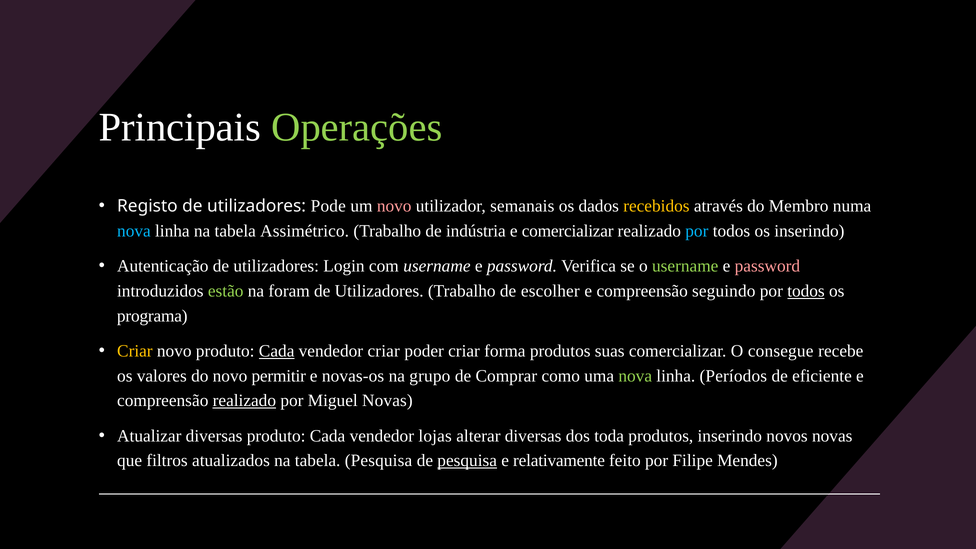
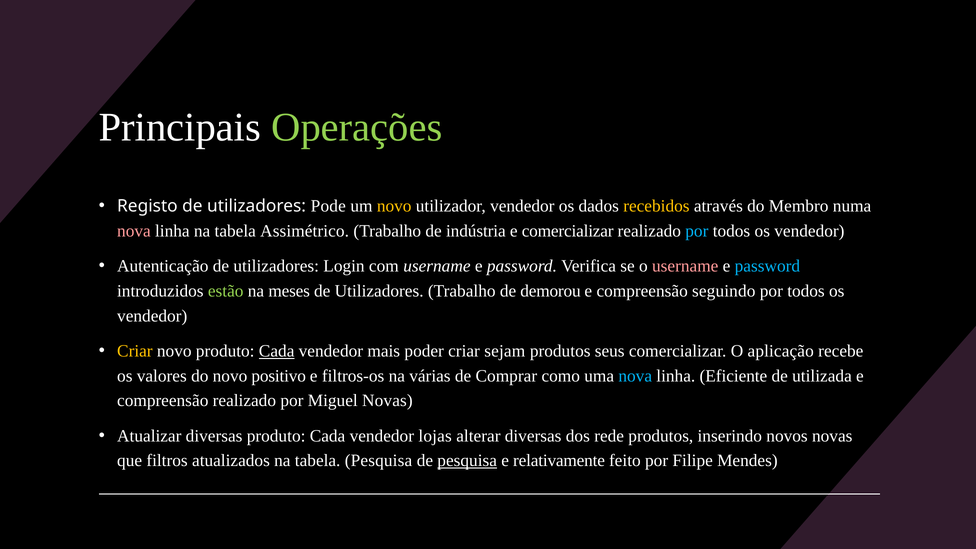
novo at (394, 206) colour: pink -> yellow
utilizador semanais: semanais -> vendedor
nova at (134, 231) colour: light blue -> pink
inserindo at (809, 231): inserindo -> vendedor
username at (685, 266) colour: light green -> pink
password at (767, 266) colour: pink -> light blue
foram: foram -> meses
escolher: escolher -> demorou
todos at (806, 291) underline: present -> none
programa at (152, 316): programa -> vendedor
vendedor criar: criar -> mais
forma: forma -> sejam
suas: suas -> seus
consegue: consegue -> aplicação
permitir: permitir -> positivo
novas-os: novas-os -> filtros-os
grupo: grupo -> várias
nova at (635, 376) colour: light green -> light blue
Períodos: Períodos -> Eficiente
eficiente: eficiente -> utilizada
realizado at (244, 401) underline: present -> none
toda: toda -> rede
